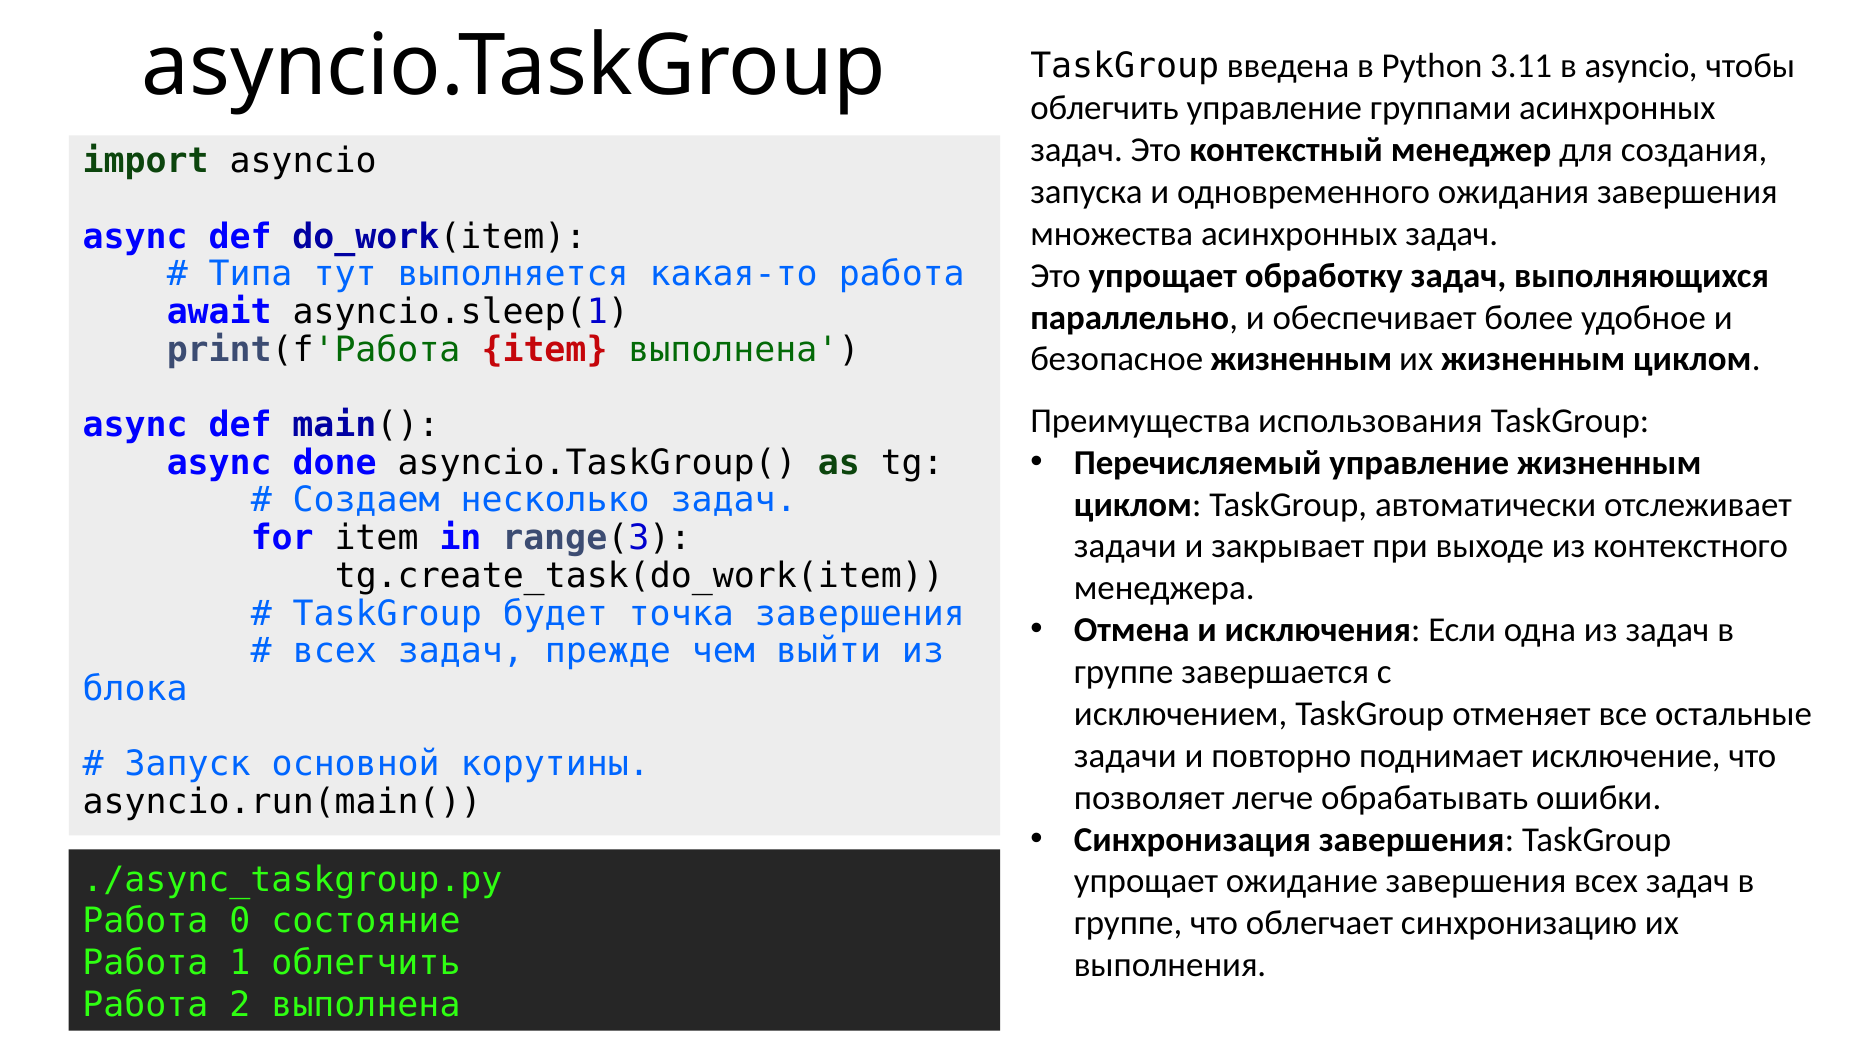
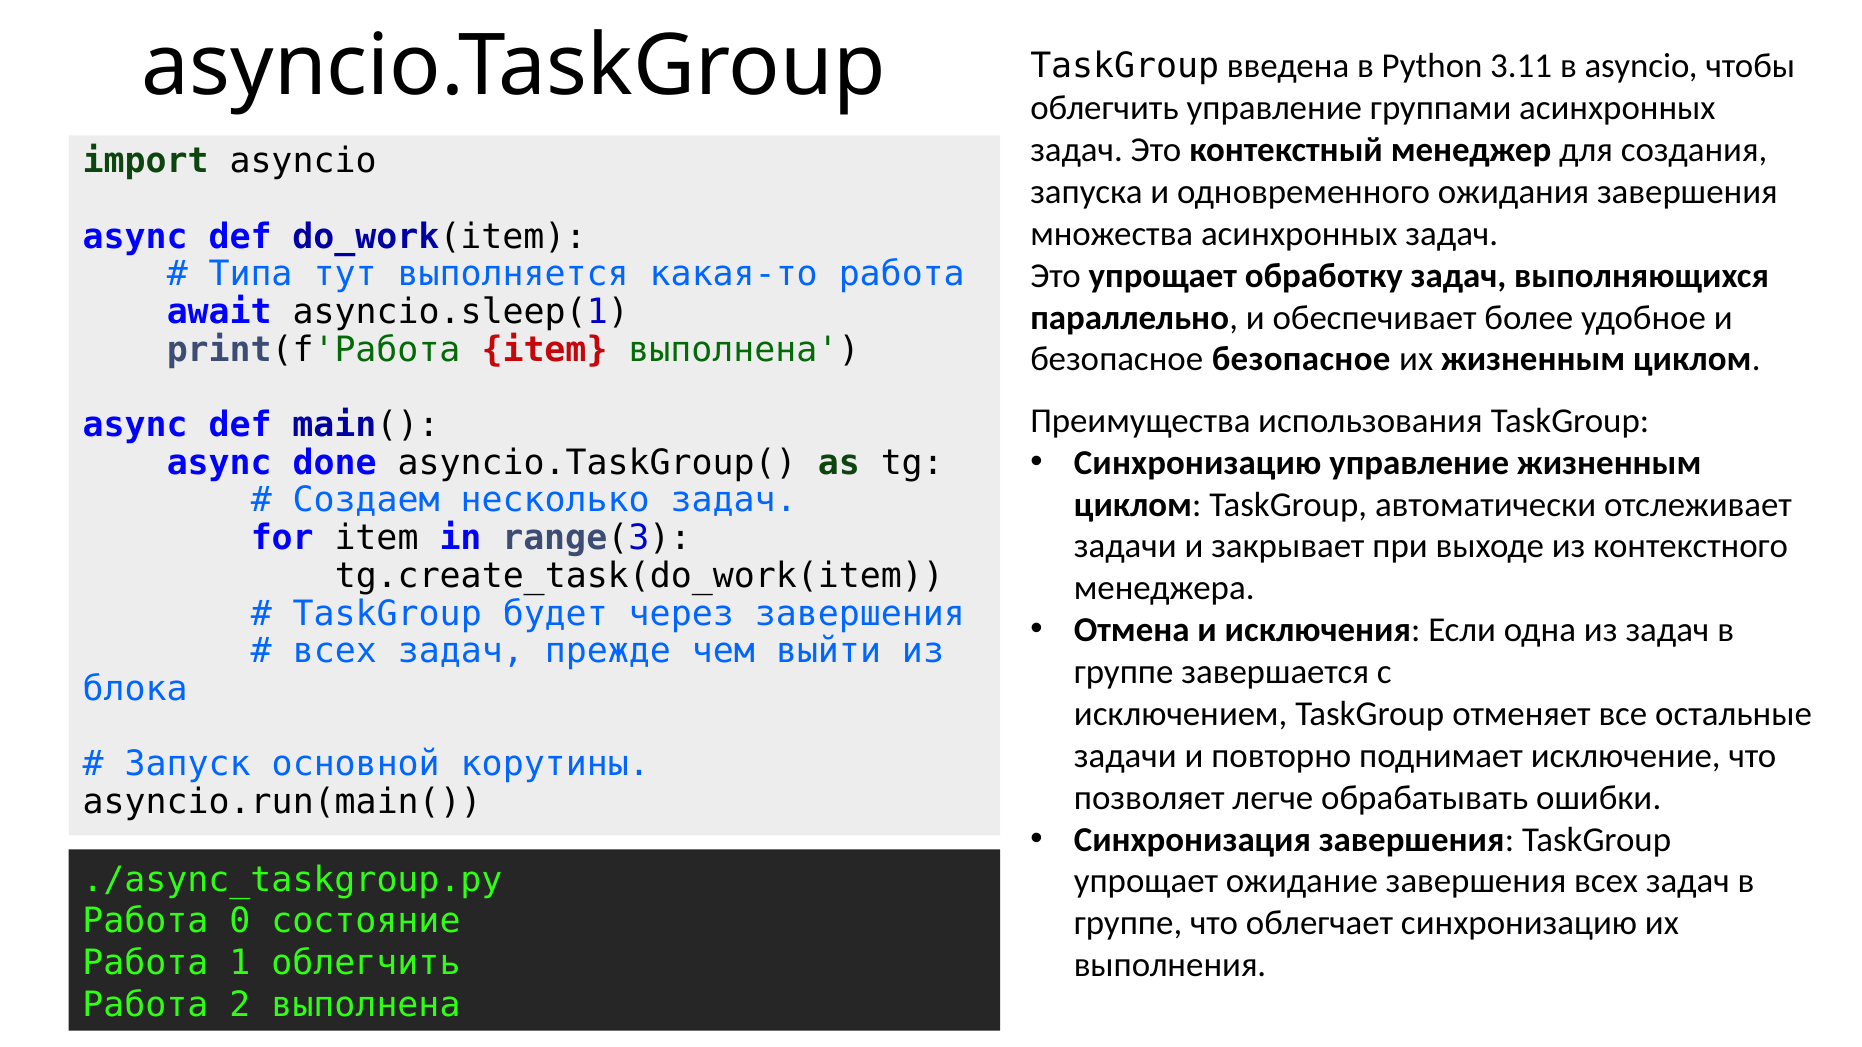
безопасное жизненным: жизненным -> безопасное
Перечисляемый at (1198, 463): Перечисляемый -> Синхронизацию
точка: точка -> через
